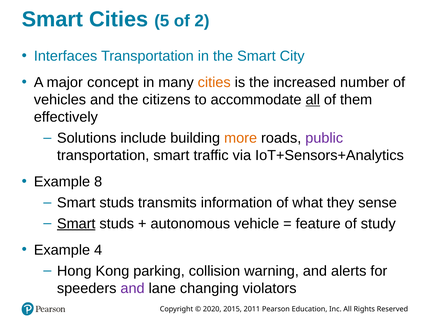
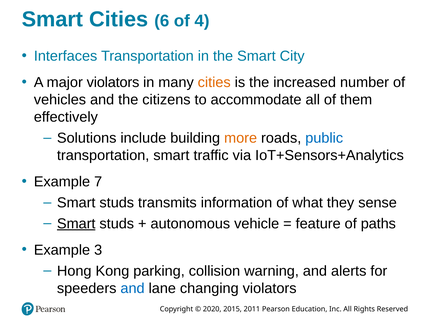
5: 5 -> 6
2: 2 -> 4
major concept: concept -> violators
all at (313, 100) underline: present -> none
public colour: purple -> blue
8: 8 -> 7
study: study -> paths
4: 4 -> 3
and at (133, 289) colour: purple -> blue
